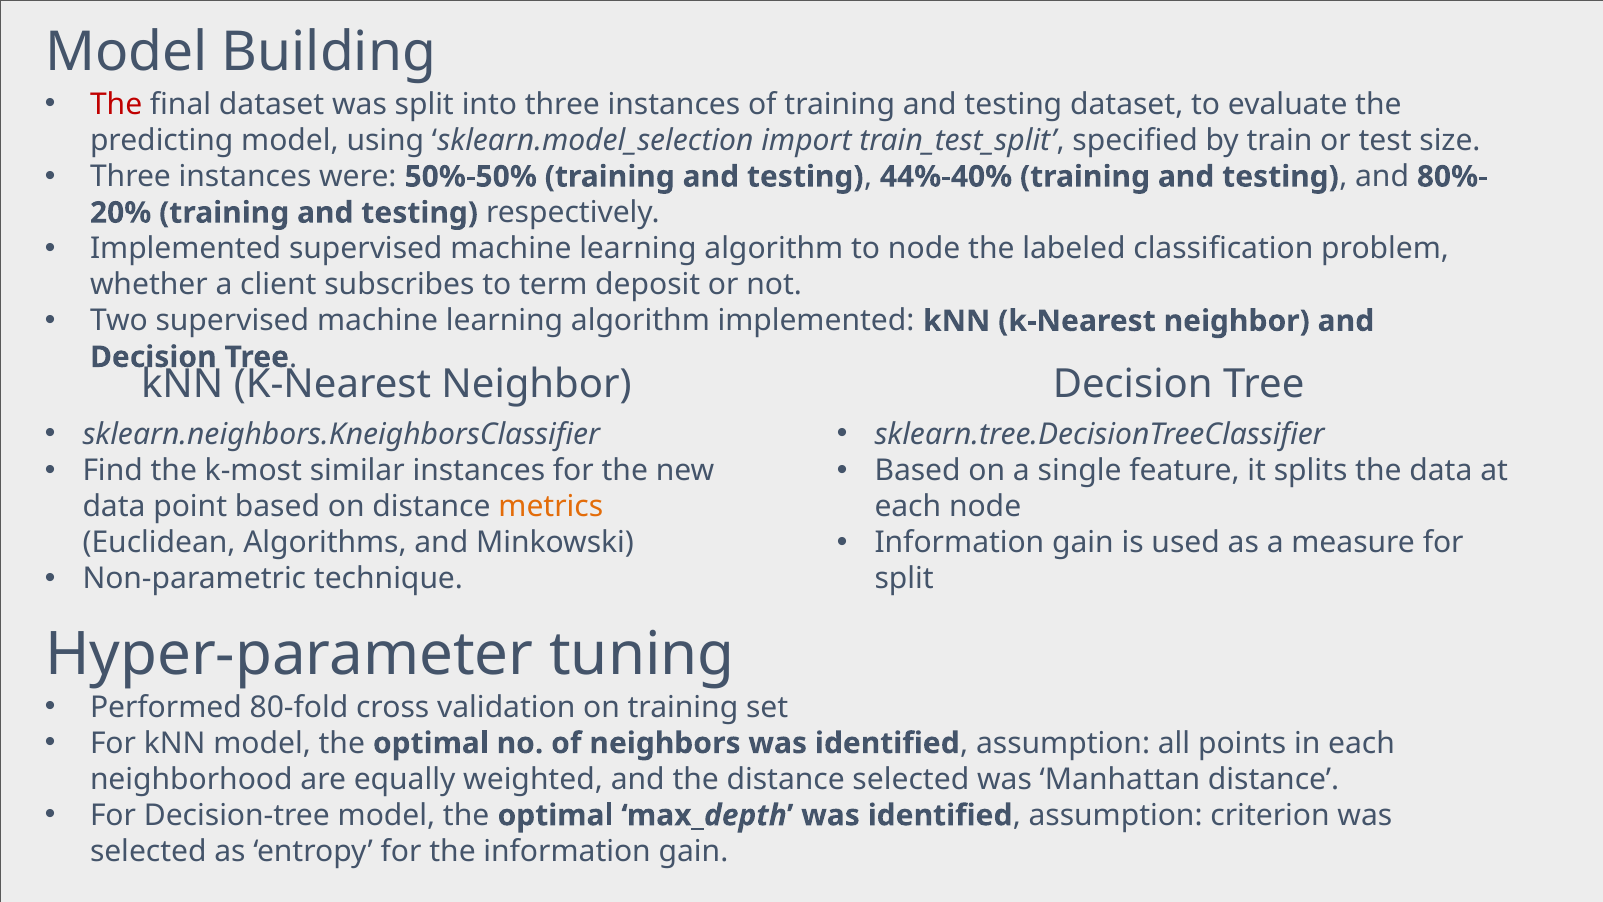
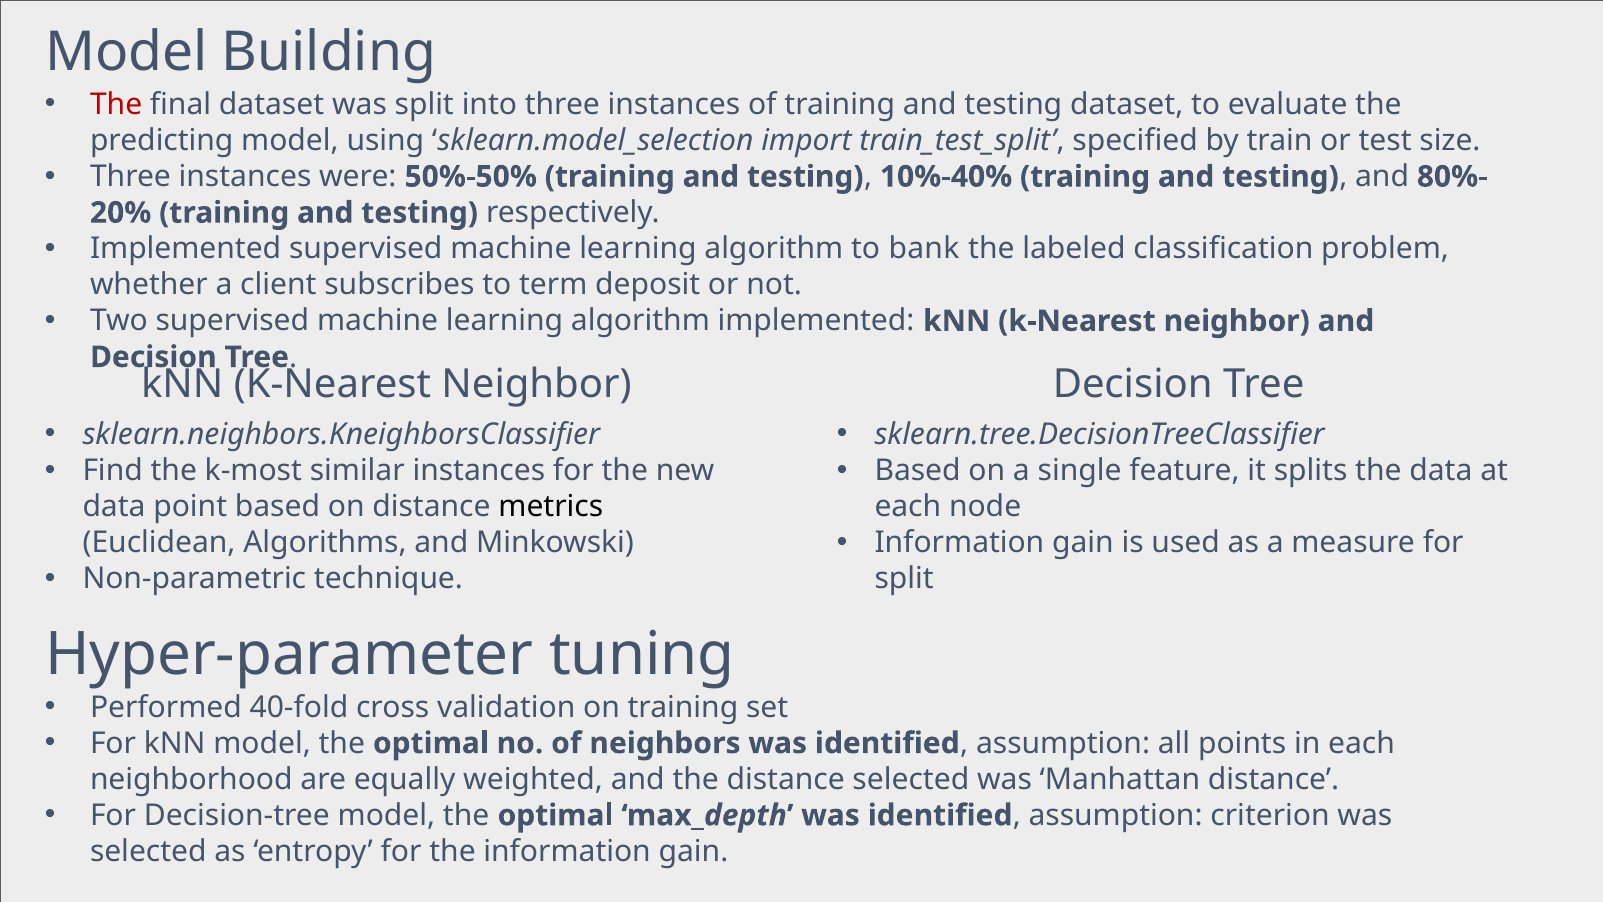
44%-40%: 44%-40% -> 10%-40%
to node: node -> bank
metrics colour: orange -> black
80-fold: 80-fold -> 40-fold
